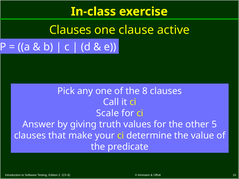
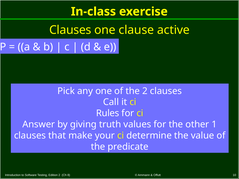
the 8: 8 -> 2
Scale: Scale -> Rules
5: 5 -> 1
